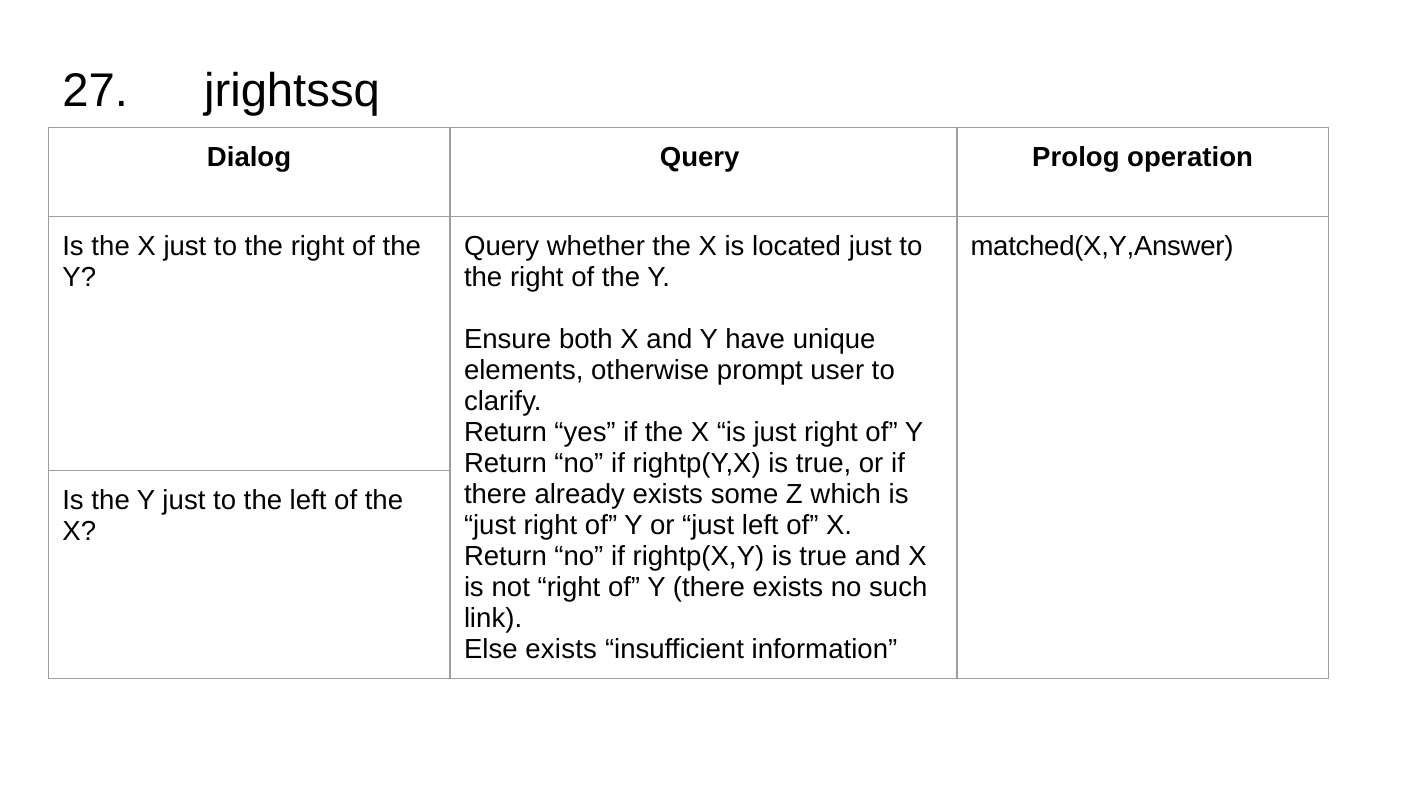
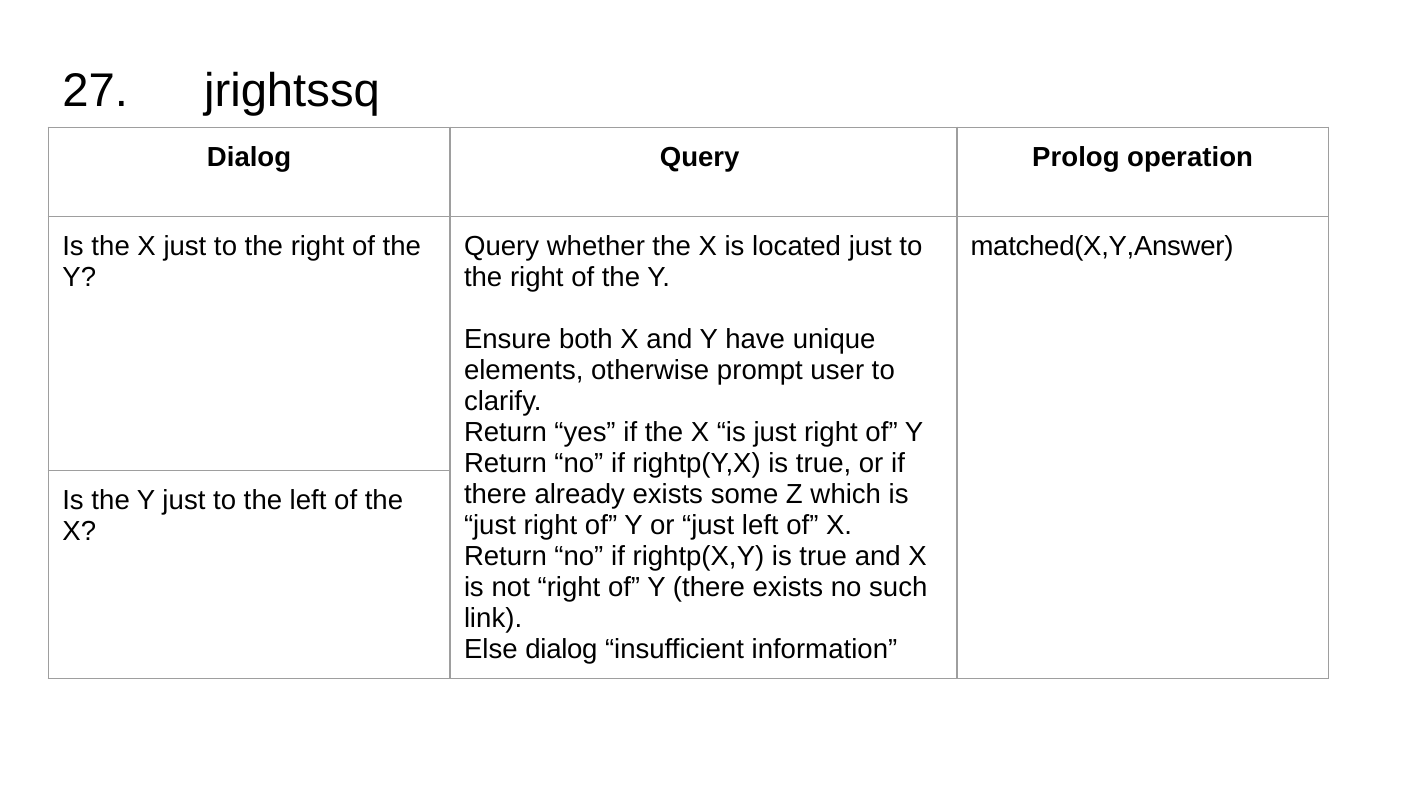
Else exists: exists -> dialog
